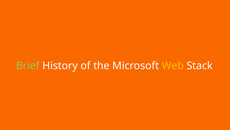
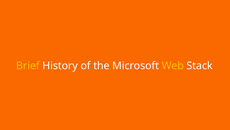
Brief colour: light green -> yellow
